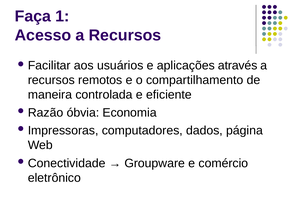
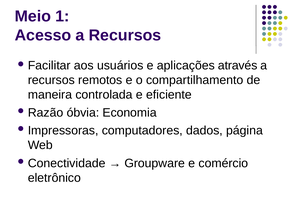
Faça: Faça -> Meio
